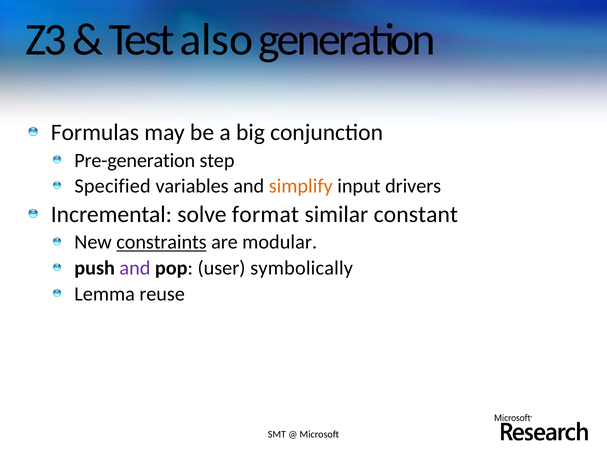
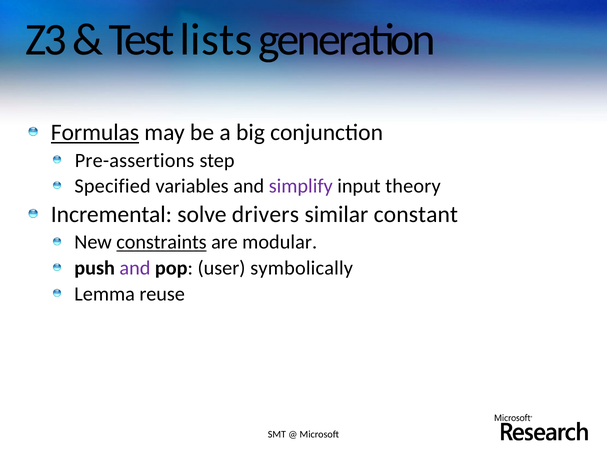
also: also -> lists
Formulas underline: none -> present
Pre-generation: Pre-generation -> Pre-assertions
simplify colour: orange -> purple
drivers: drivers -> theory
format: format -> drivers
